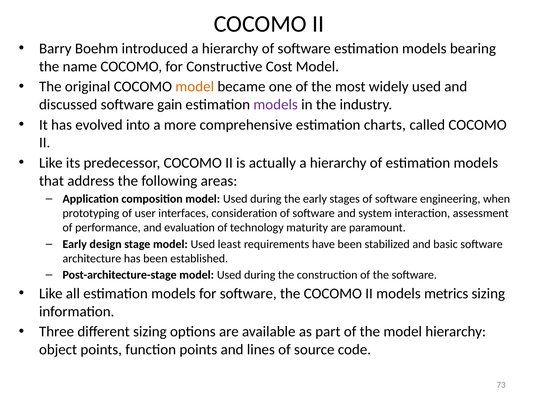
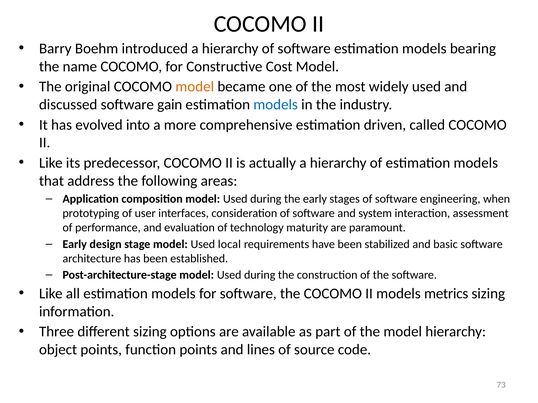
models at (276, 105) colour: purple -> blue
charts: charts -> driven
least: least -> local
